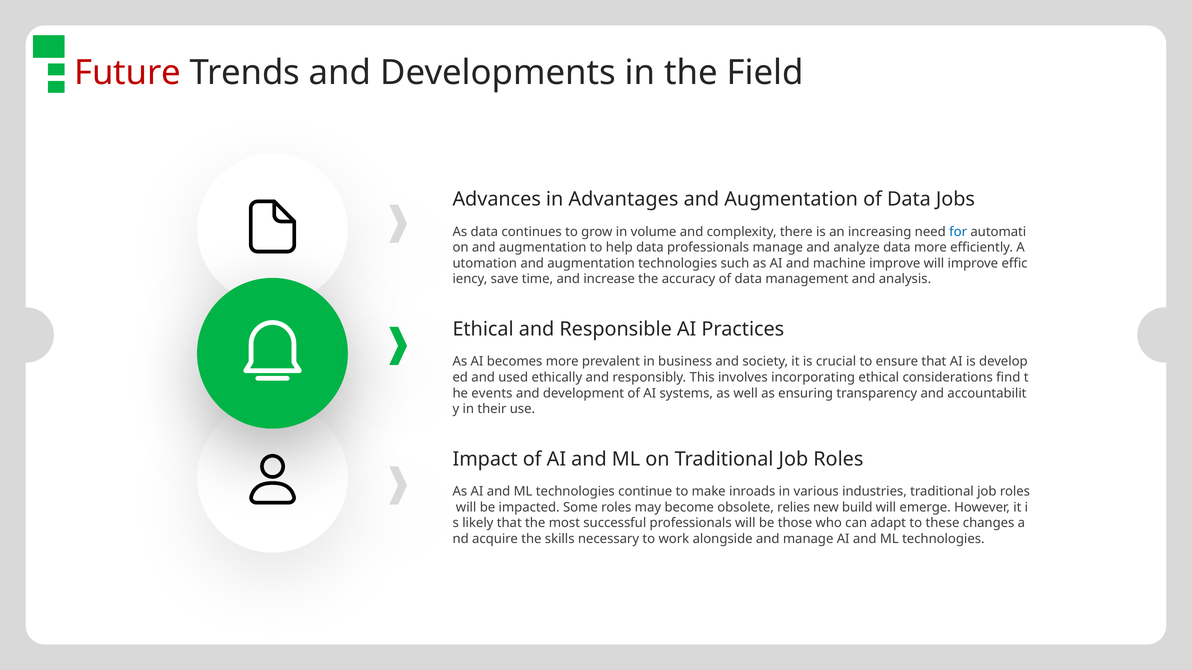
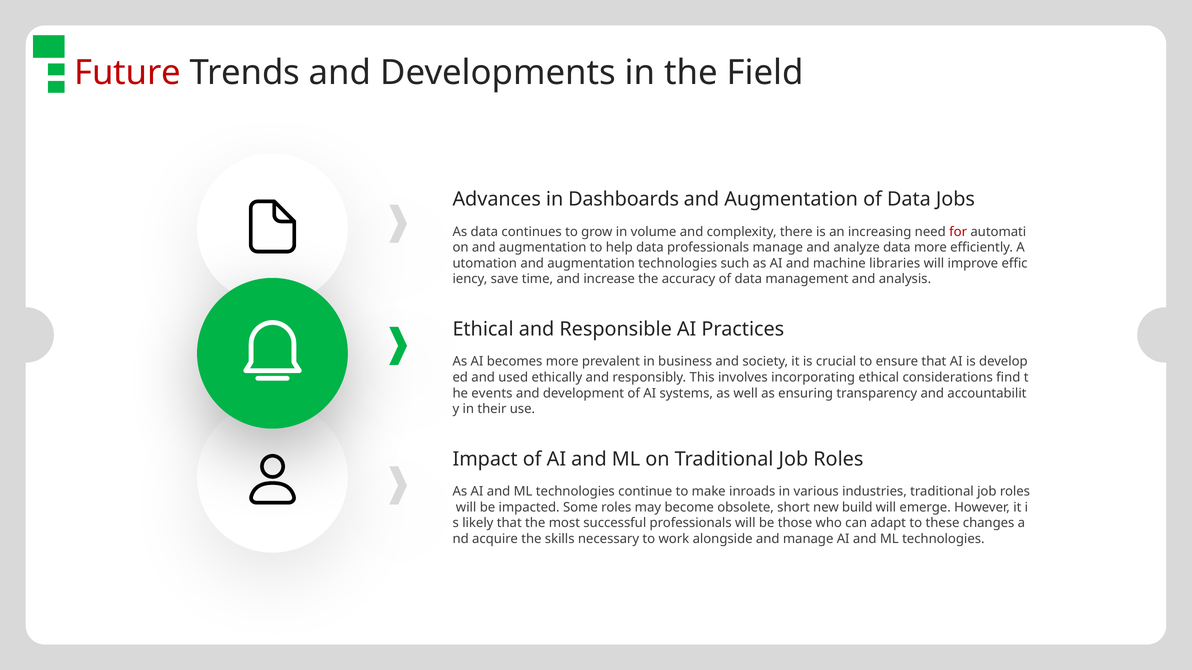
Advantages: Advantages -> Dashboards
for colour: blue -> red
machine improve: improve -> libraries
relies: relies -> short
